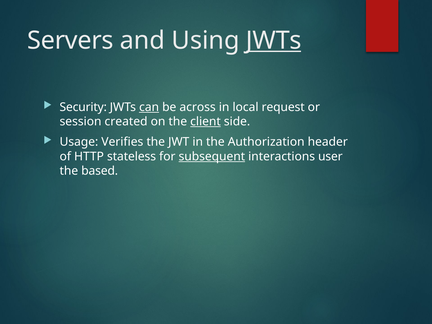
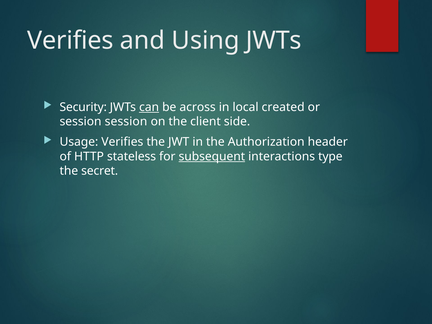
Servers at (70, 40): Servers -> Verifies
JWTs at (274, 40) underline: present -> none
request: request -> created
session created: created -> session
client underline: present -> none
user: user -> type
based: based -> secret
